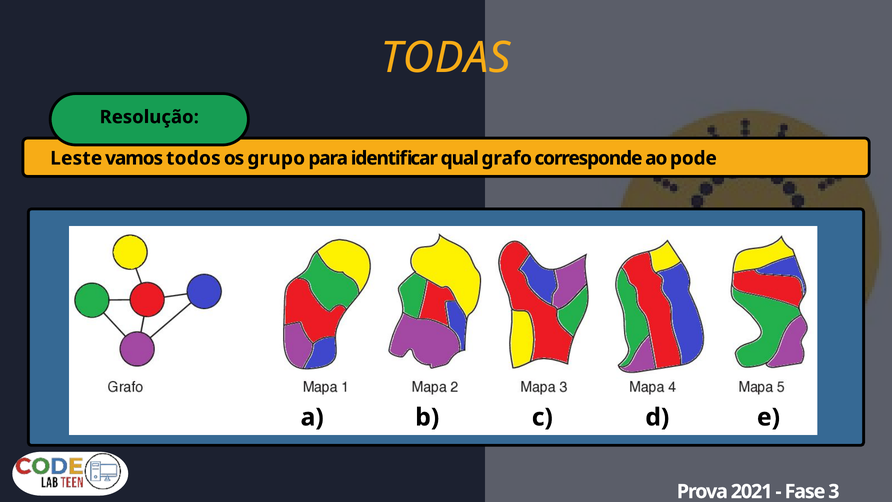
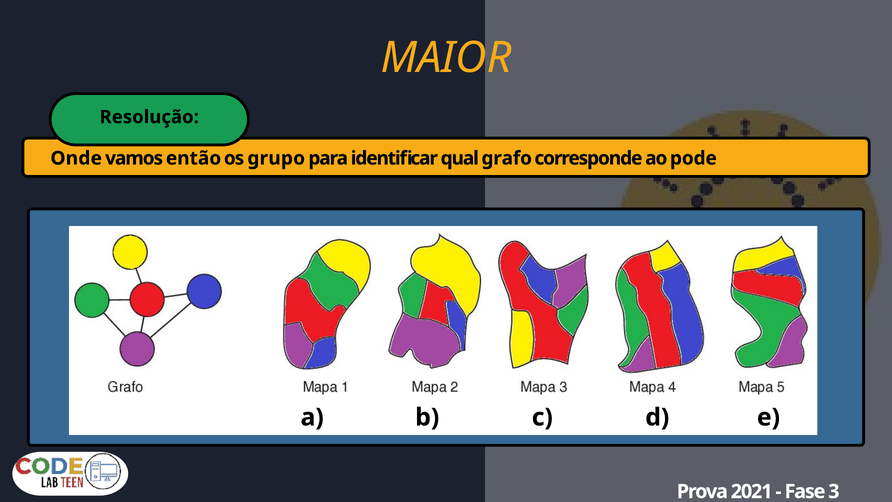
TODAS: TODAS -> MAIOR
Leste: Leste -> Onde
todos: todos -> então
